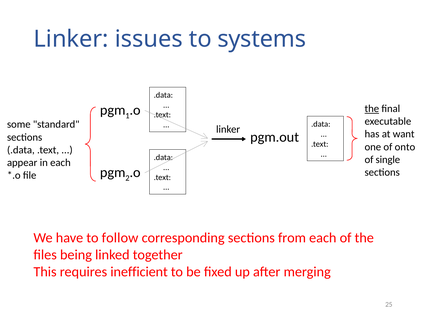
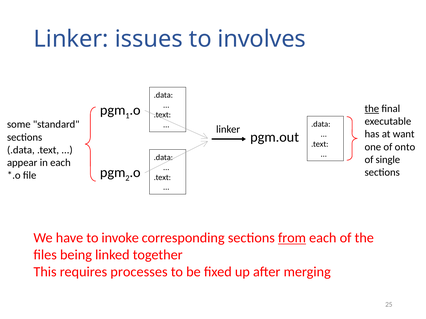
systems: systems -> involves
follow: follow -> invoke
from underline: none -> present
inefficient: inefficient -> processes
